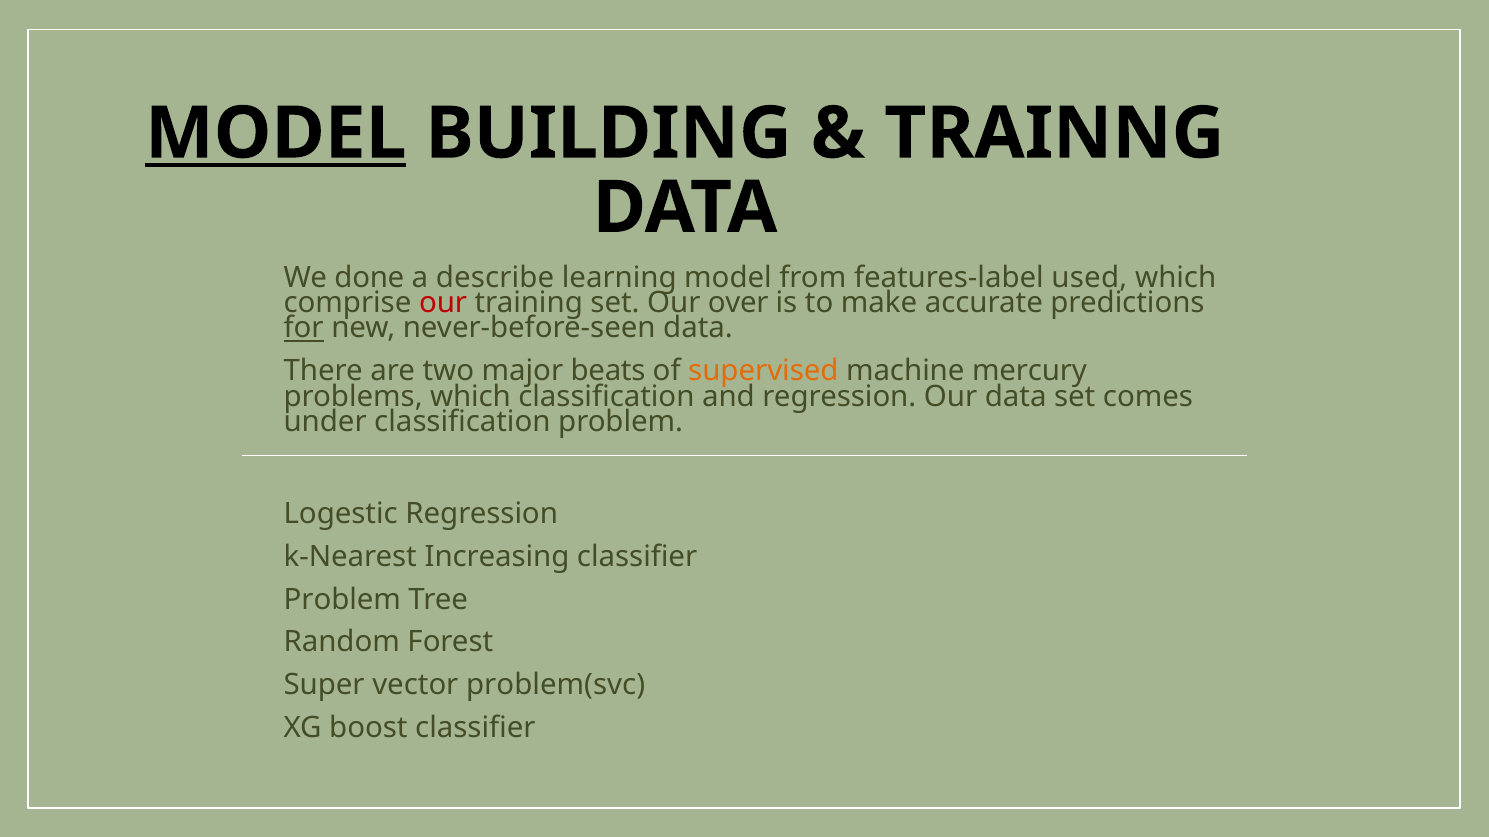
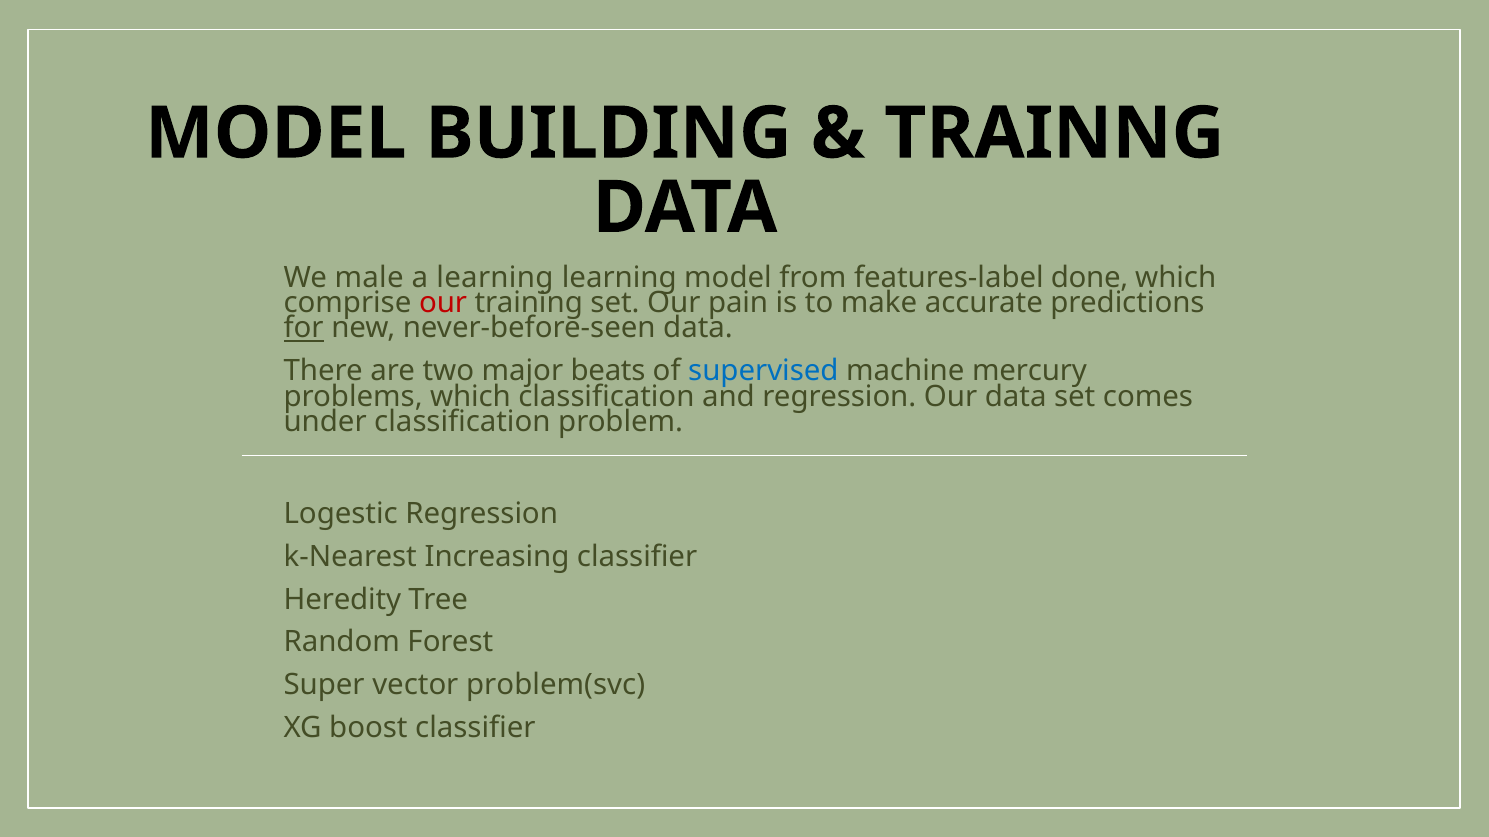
MODEL at (276, 134) underline: present -> none
done: done -> male
a describe: describe -> learning
used: used -> done
over: over -> pain
supervised colour: orange -> blue
Problem at (342, 600): Problem -> Heredity
